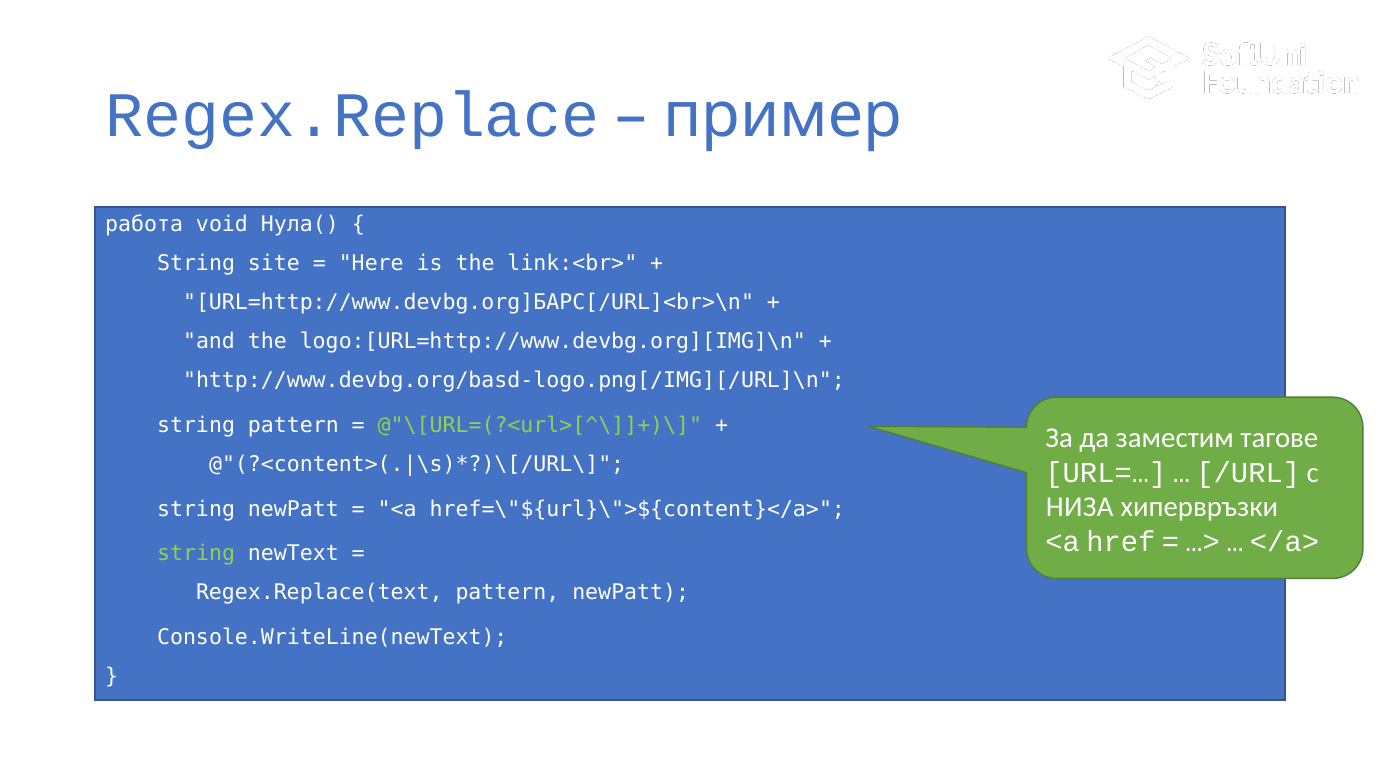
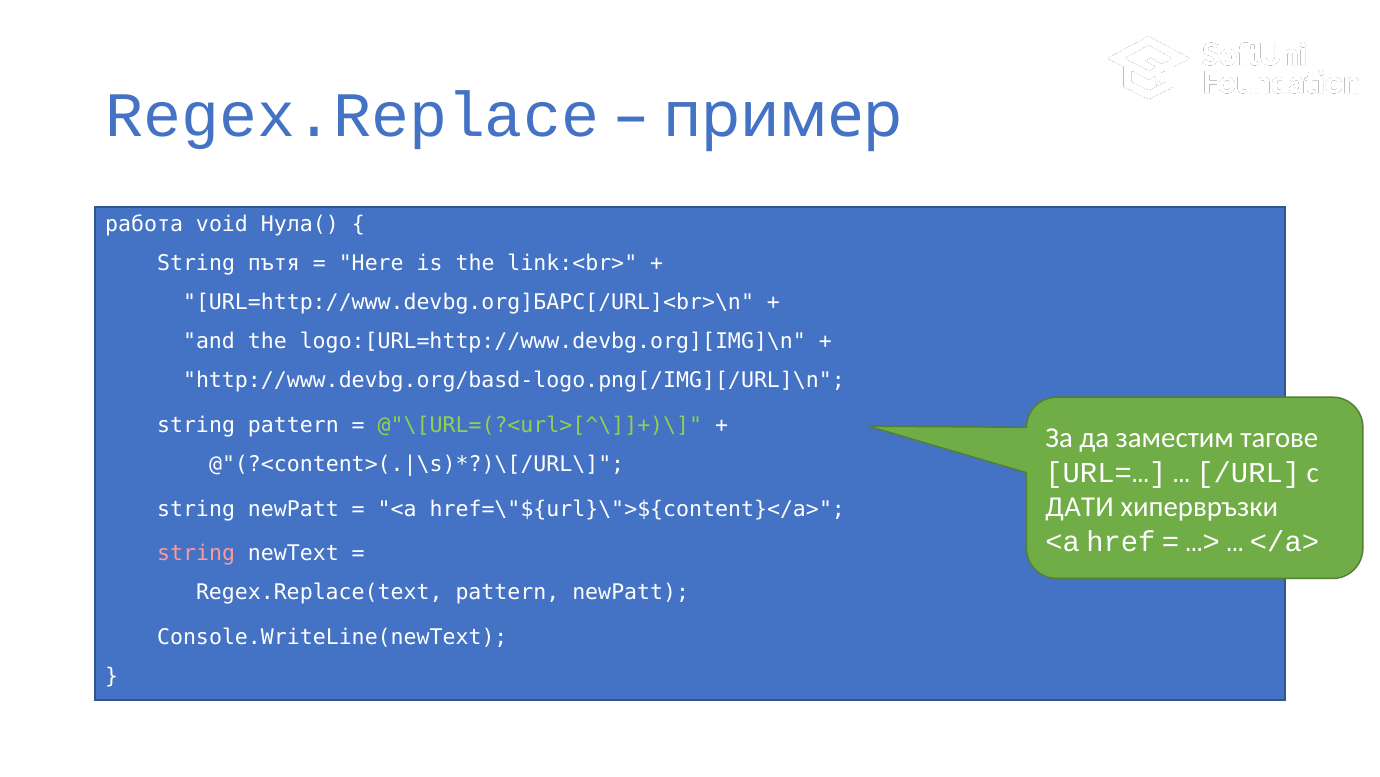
site: site -> пътя
НИЗА: НИЗА -> ДАТИ
string at (196, 553) colour: light green -> pink
